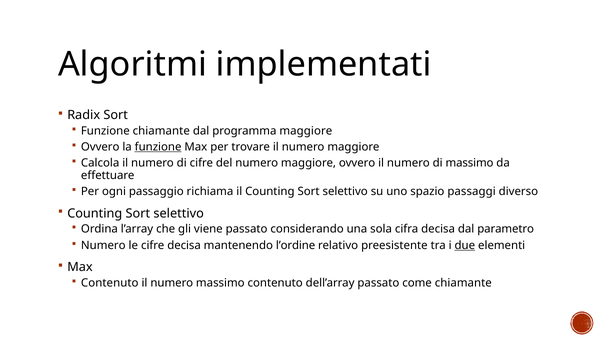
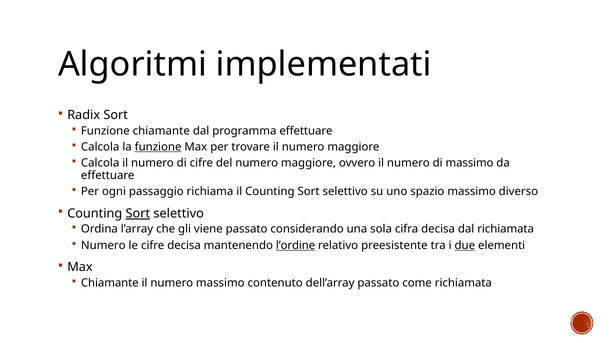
programma maggiore: maggiore -> effettuare
Ovvero at (100, 147): Ovvero -> Calcola
spazio passaggi: passaggi -> massimo
Sort at (138, 214) underline: none -> present
dal parametro: parametro -> richiamata
l’ordine underline: none -> present
Contenuto at (110, 283): Contenuto -> Chiamante
come chiamante: chiamante -> richiamata
